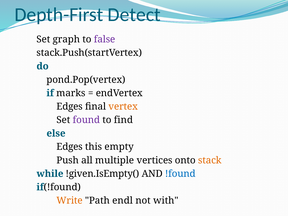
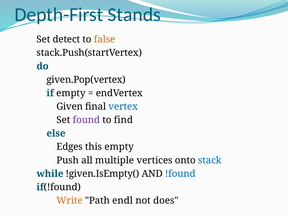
Detect: Detect -> Stands
graph: graph -> detect
false colour: purple -> orange
pond.Pop(vertex: pond.Pop(vertex -> given.Pop(vertex
if marks: marks -> empty
Edges at (70, 107): Edges -> Given
vertex colour: orange -> blue
stack colour: orange -> blue
with: with -> does
